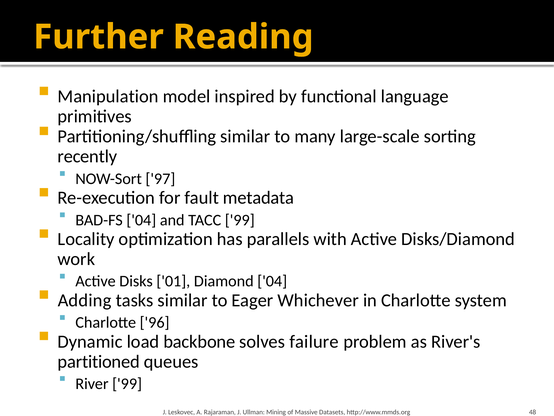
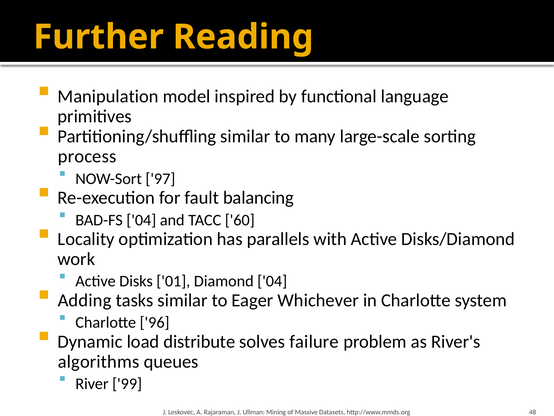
recently: recently -> process
metadata: metadata -> balancing
TACC 99: 99 -> 60
backbone: backbone -> distribute
partitioned: partitioned -> algorithms
